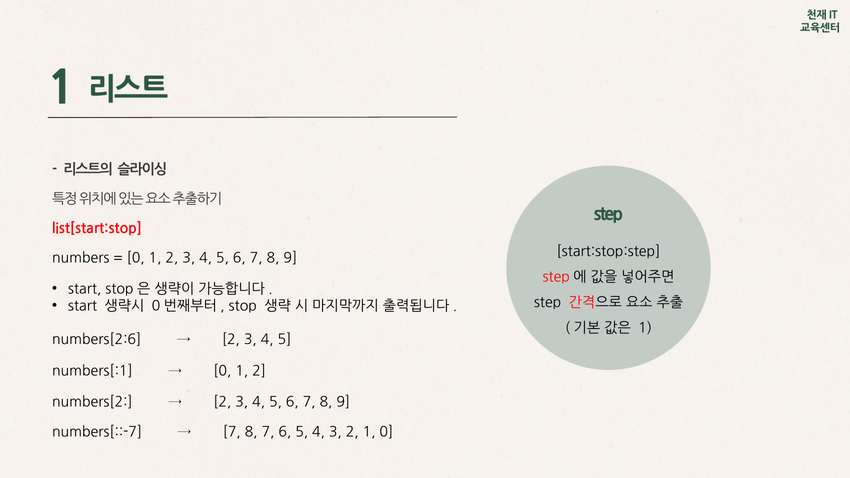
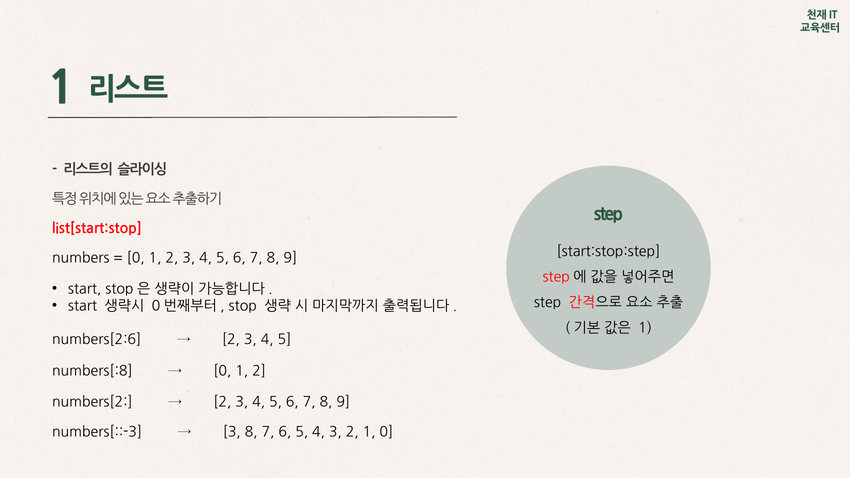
numbers[:1: numbers[:1 -> numbers[:8
numbers[::-7: numbers[::-7 -> numbers[::-3
7 at (232, 432): 7 -> 3
